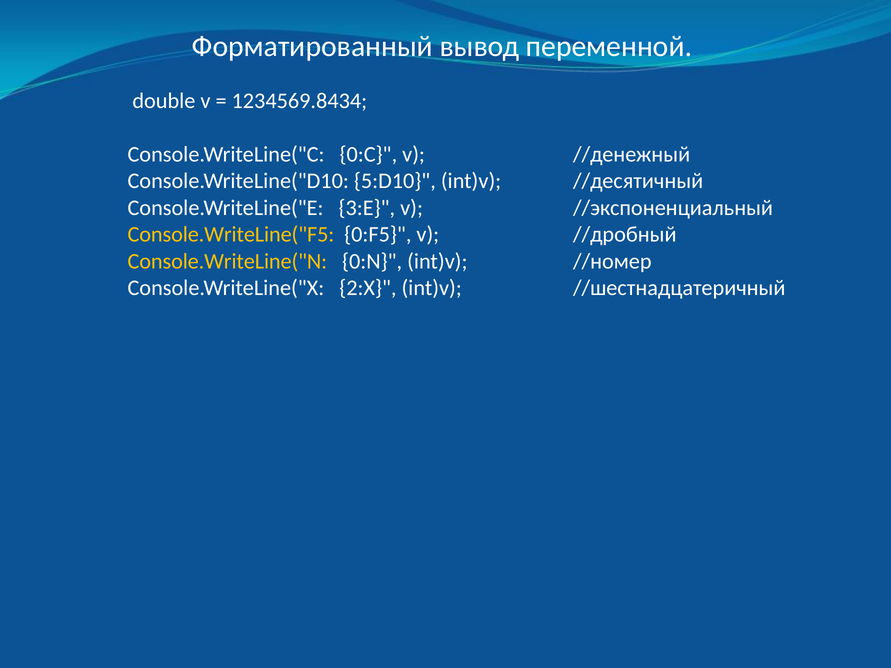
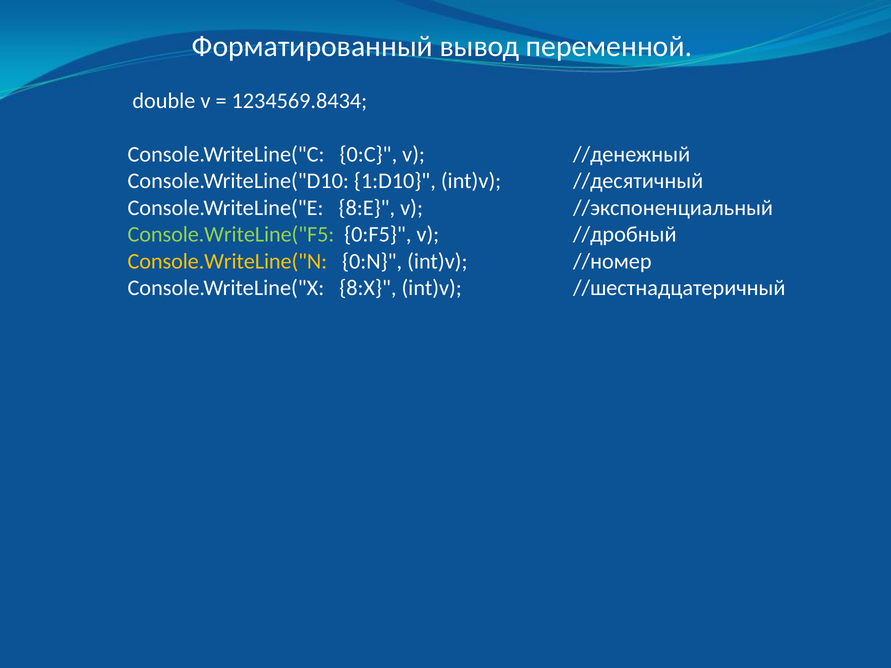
5:D10: 5:D10 -> 1:D10
3:E: 3:E -> 8:E
Console.WriteLine("F5 colour: yellow -> light green
2:X: 2:X -> 8:X
